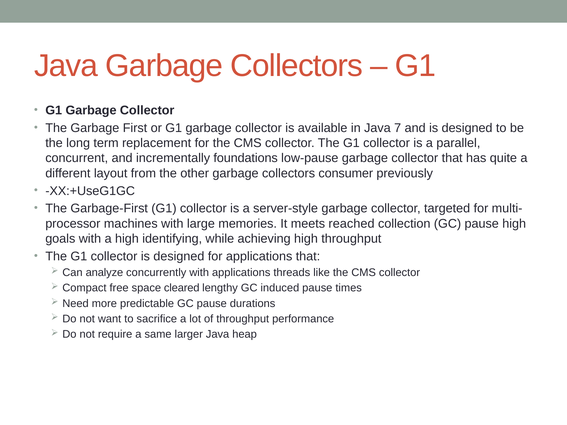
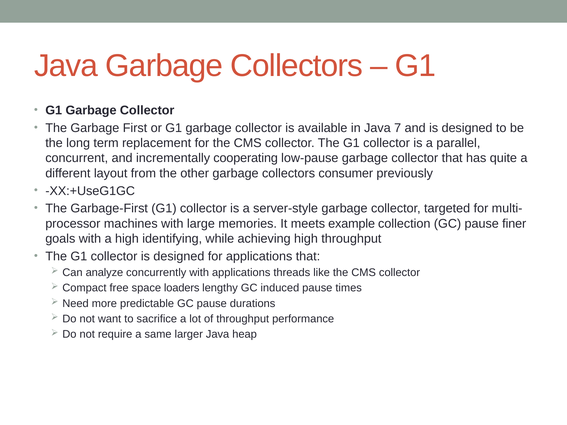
foundations: foundations -> cooperating
reached: reached -> example
pause high: high -> finer
cleared: cleared -> loaders
